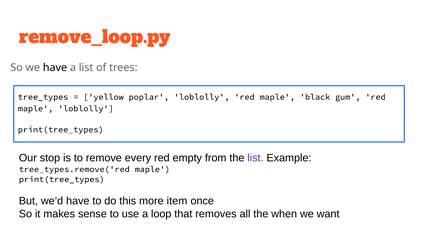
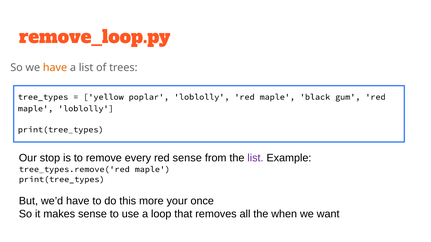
have at (55, 68) colour: black -> orange
red empty: empty -> sense
item: item -> your
